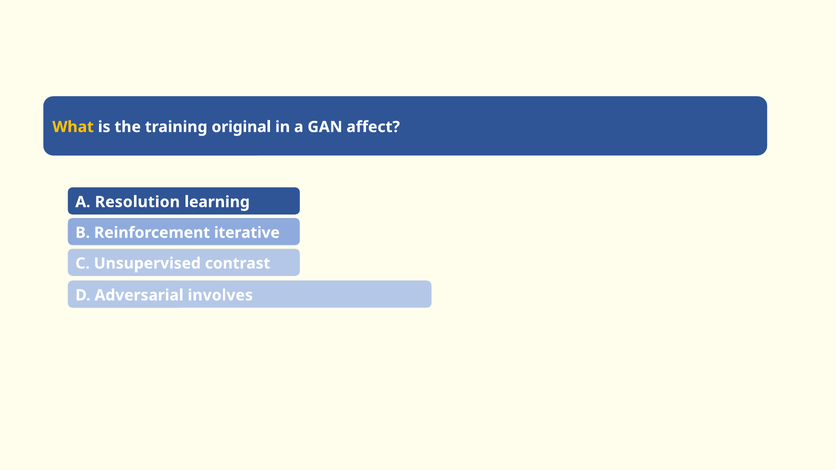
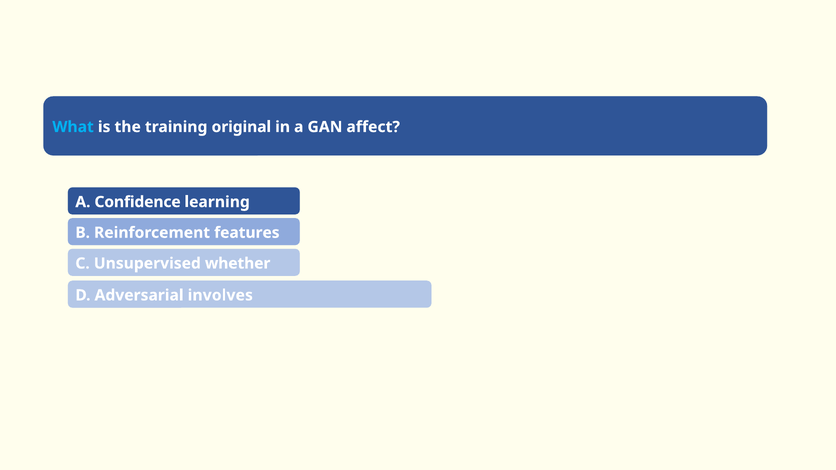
What colour: yellow -> light blue
Resolution: Resolution -> Confidence
iterative: iterative -> features
contrast: contrast -> whether
